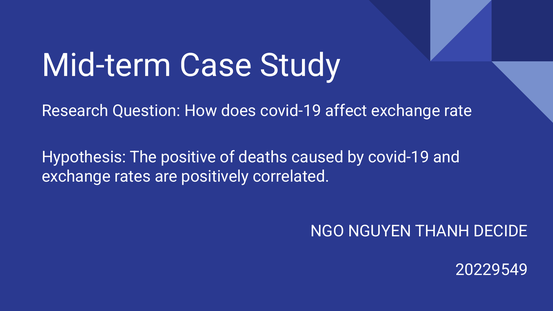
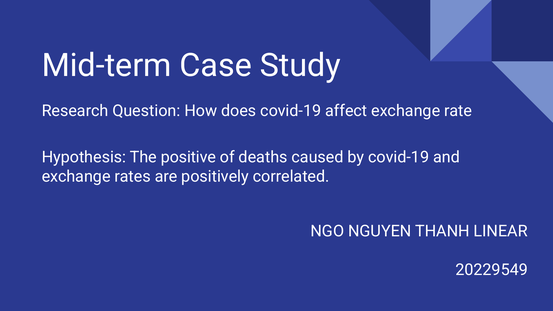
DECIDE: DECIDE -> LINEAR
